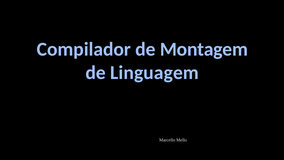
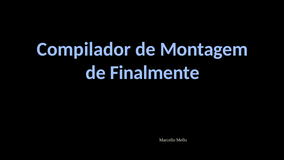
Linguagem: Linguagem -> Finalmente
